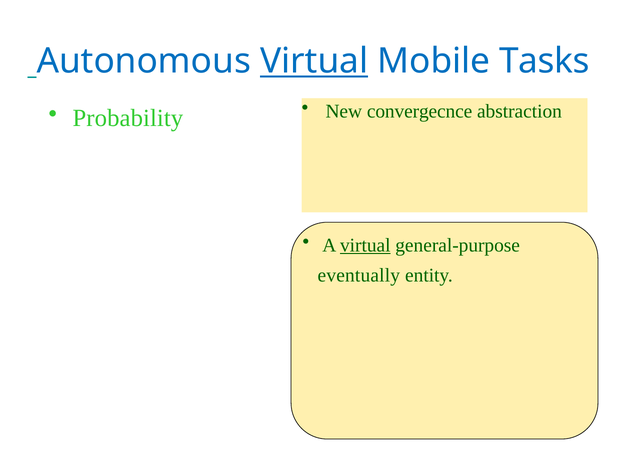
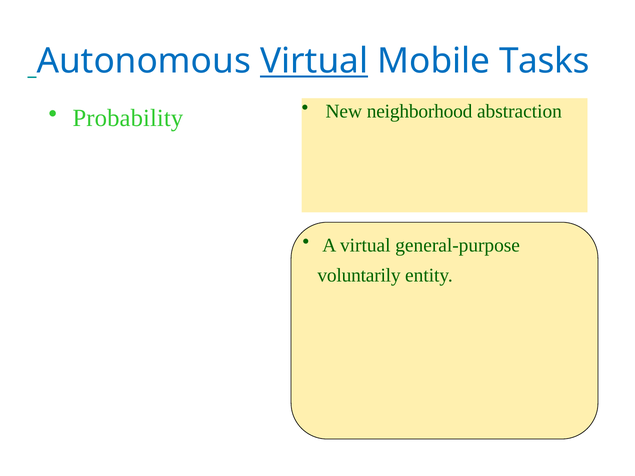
convergecnce: convergecnce -> neighborhood
virtual at (365, 245) underline: present -> none
eventually: eventually -> voluntarily
